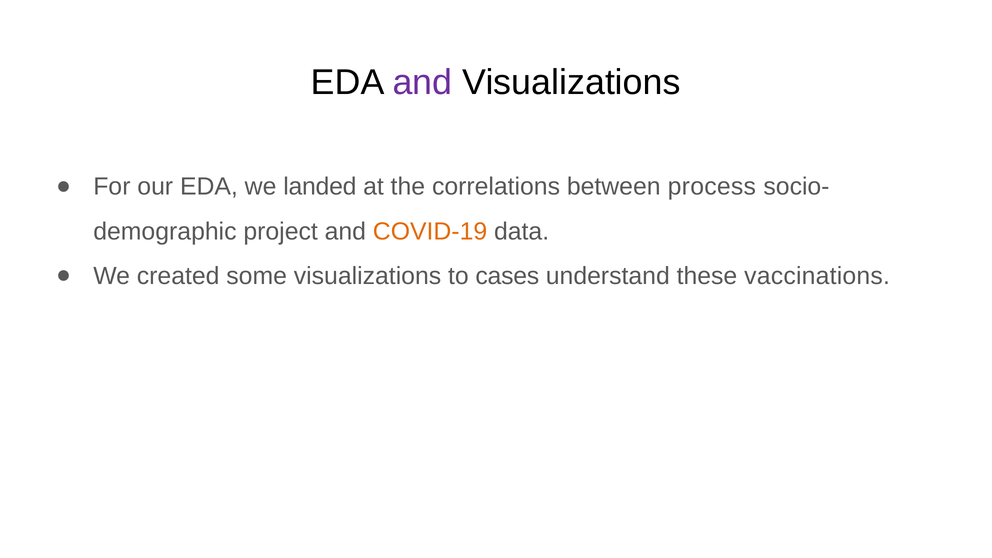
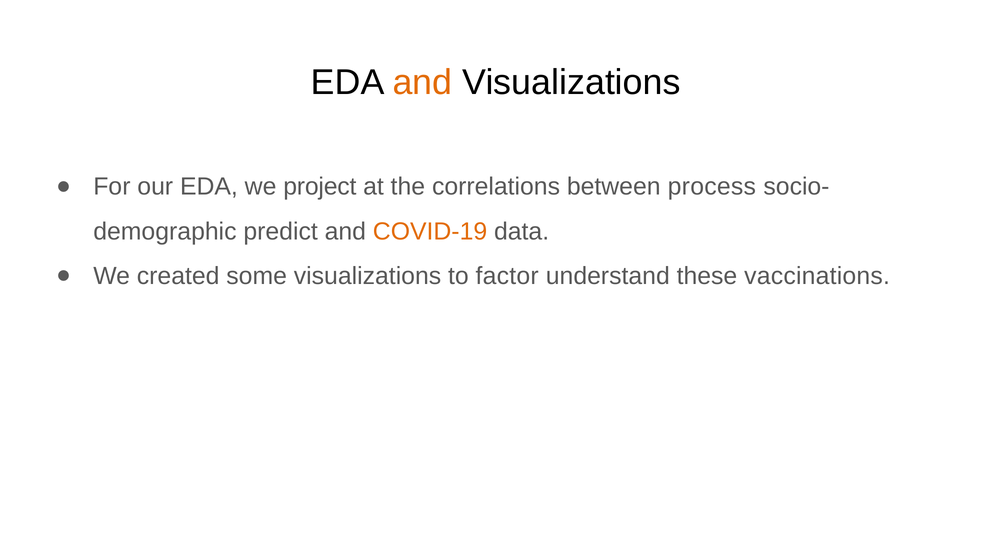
and at (422, 82) colour: purple -> orange
landed: landed -> project
project: project -> predict
cases: cases -> factor
